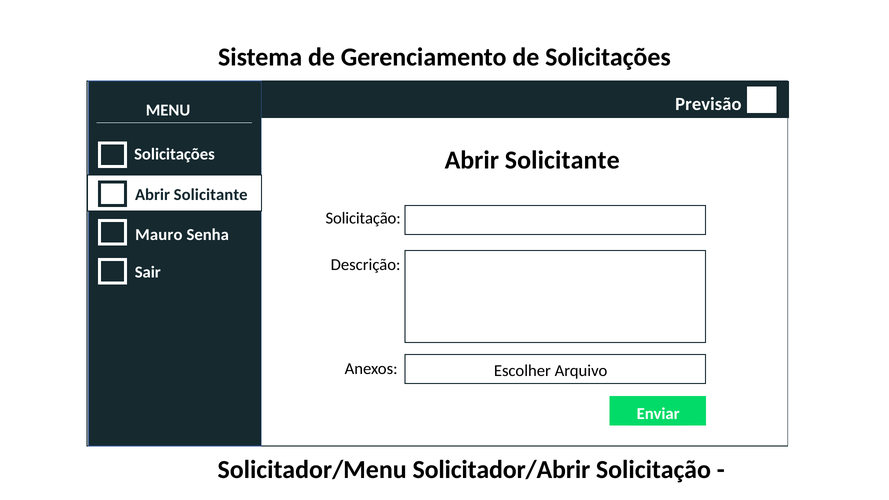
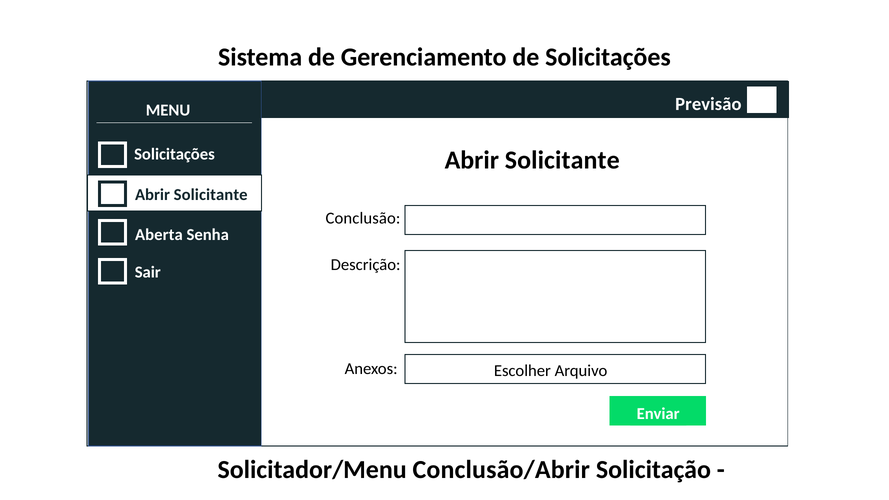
Solicitação at (363, 218): Solicitação -> Conclusão
Mauro: Mauro -> Aberta
Solicitador/Abrir: Solicitador/Abrir -> Conclusão/Abrir
